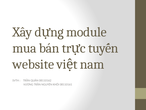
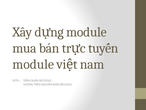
website at (33, 64): website -> module
